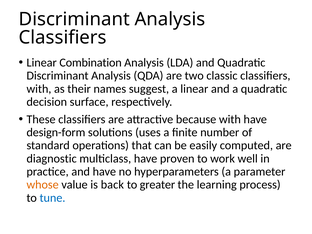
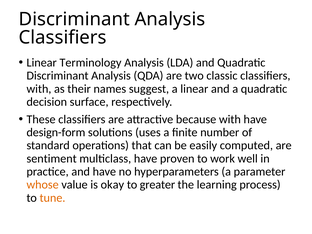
Combination: Combination -> Terminology
diagnostic: diagnostic -> sentiment
back: back -> okay
tune colour: blue -> orange
